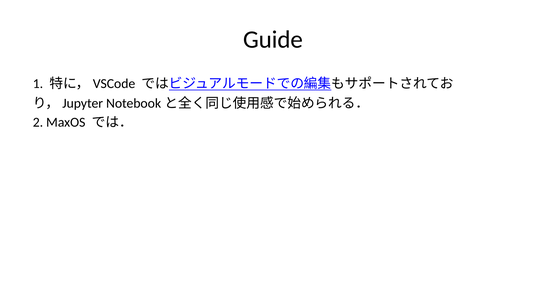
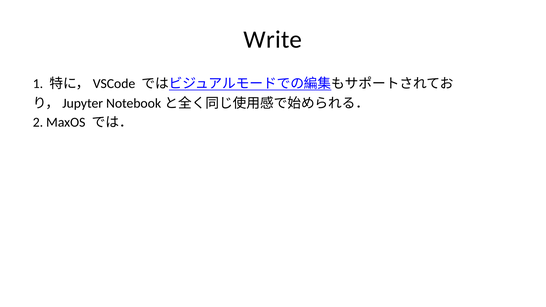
Guide: Guide -> Write
